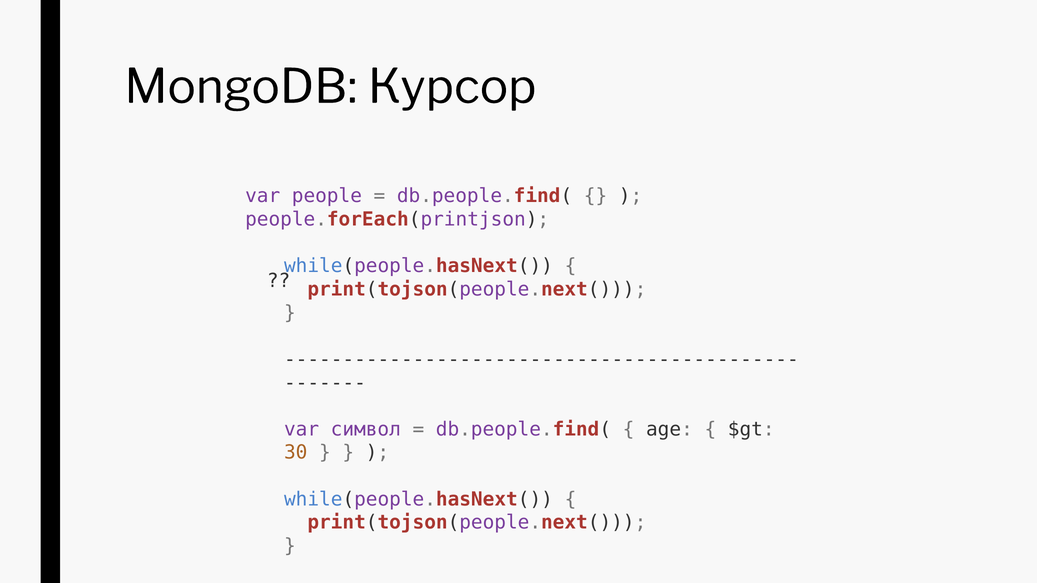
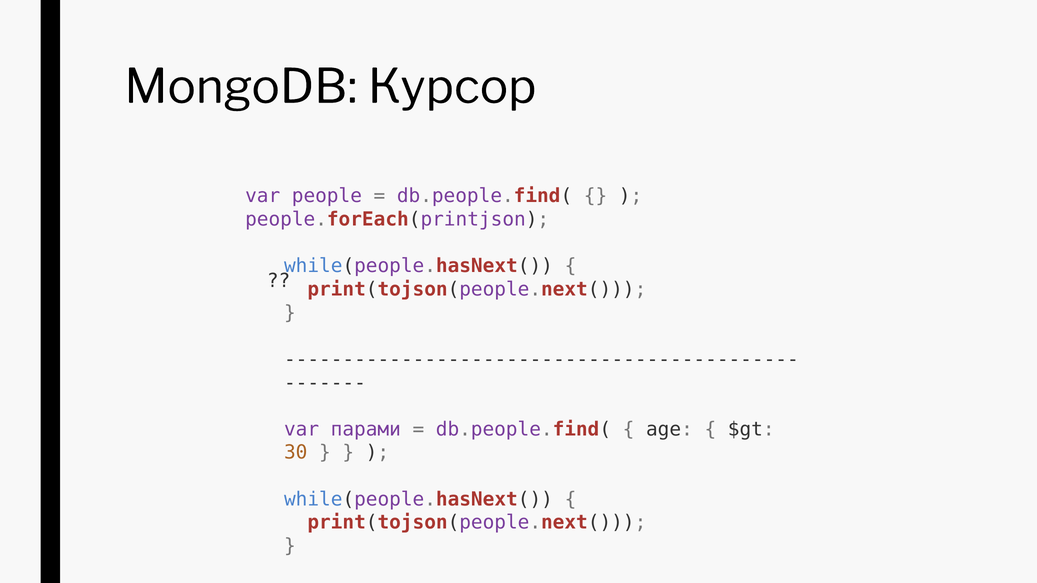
символ: символ -> парами
